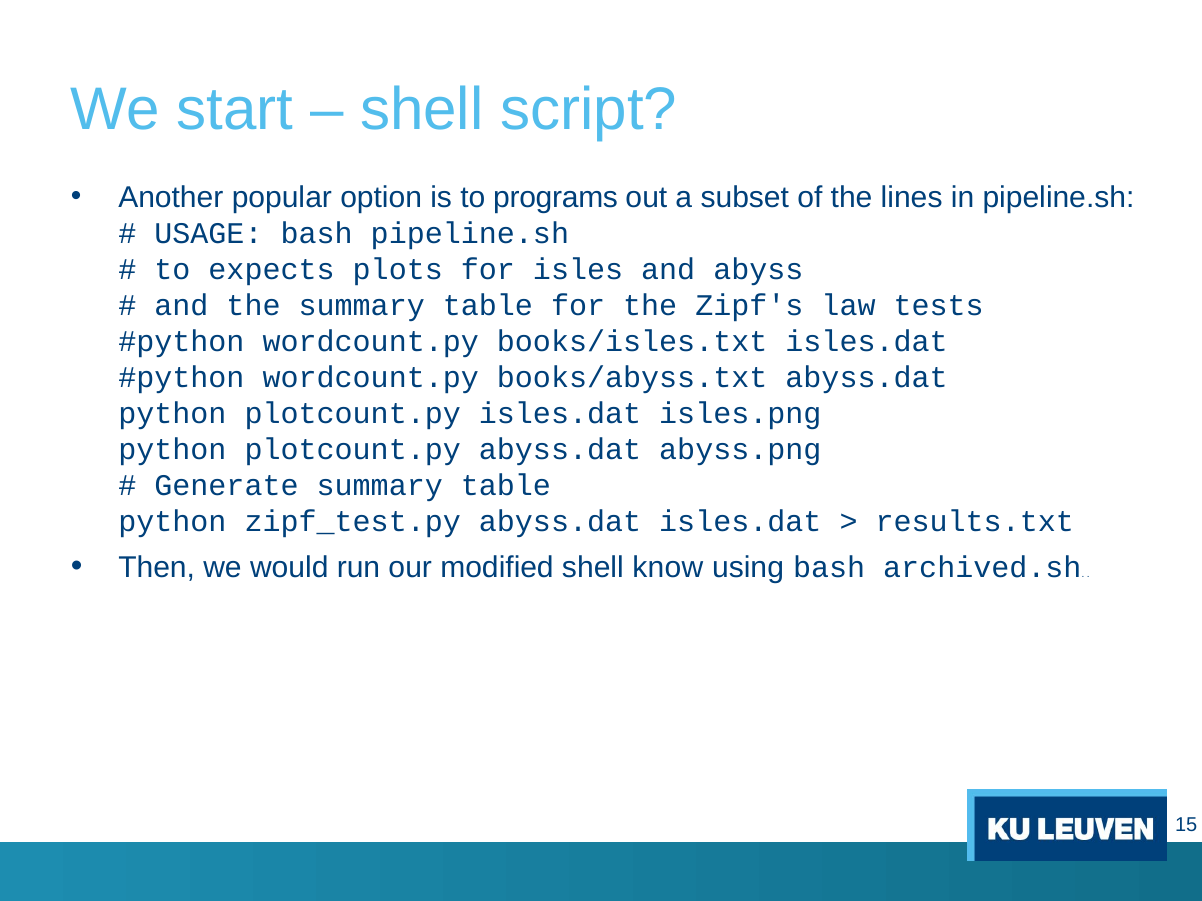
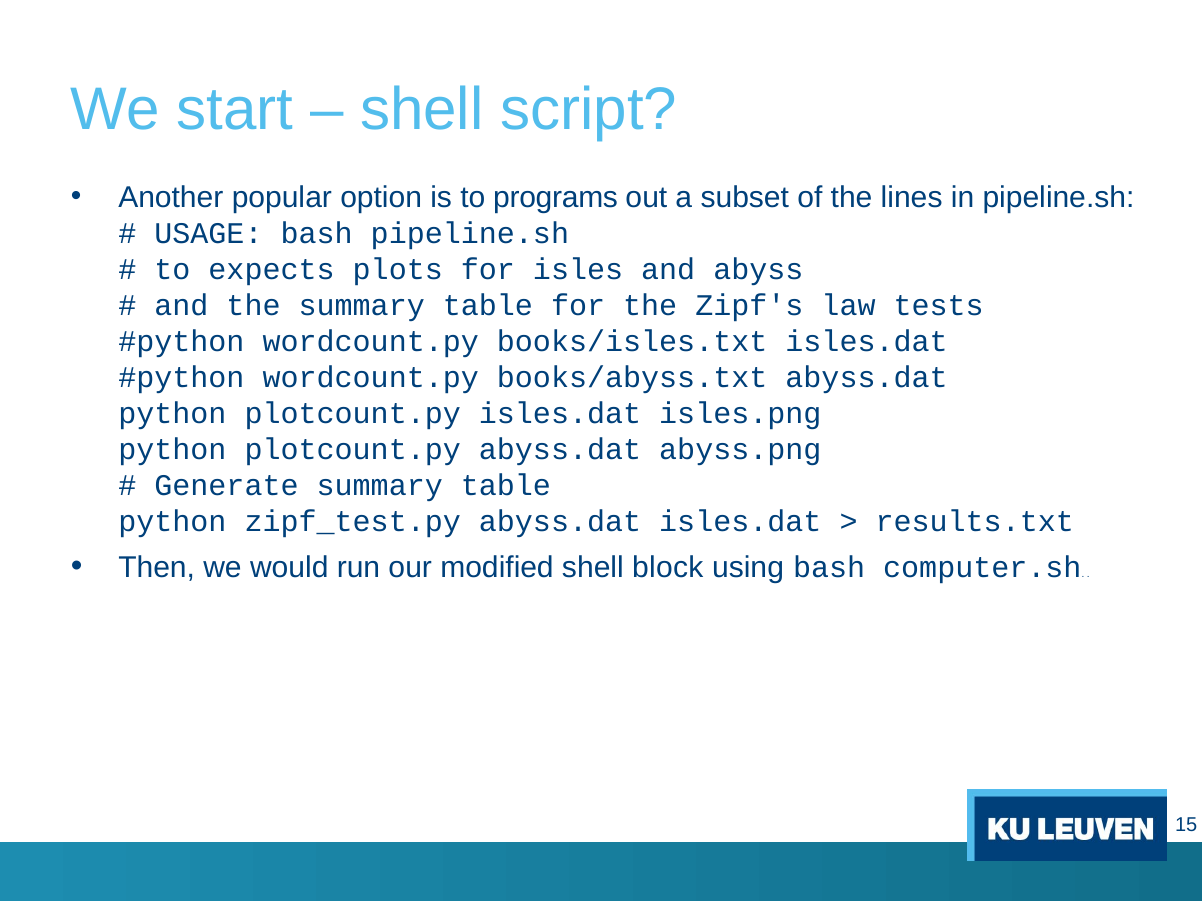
know: know -> block
archived.sh: archived.sh -> computer.sh
